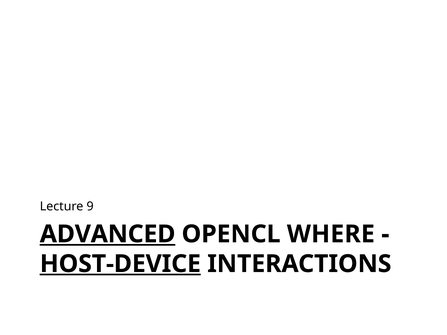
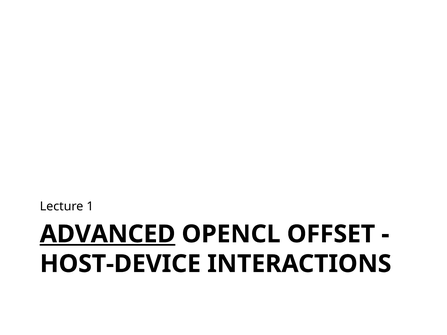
9: 9 -> 1
WHERE: WHERE -> OFFSET
HOST-DEVICE underline: present -> none
